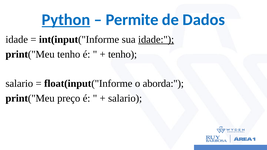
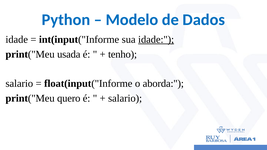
Python underline: present -> none
Permite: Permite -> Modelo
print("Meu tenho: tenho -> usada
preço: preço -> quero
